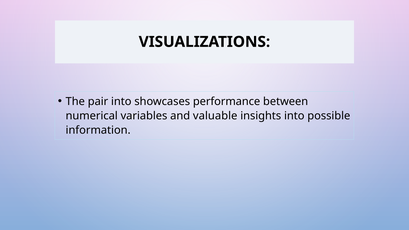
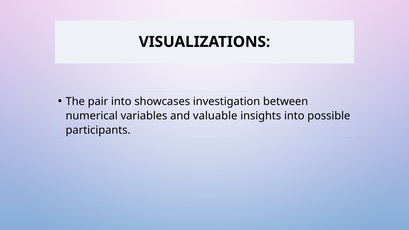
performance: performance -> investigation
information: information -> participants
